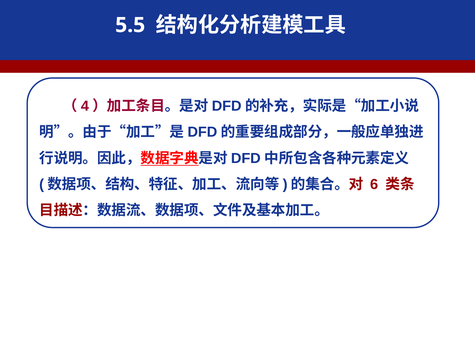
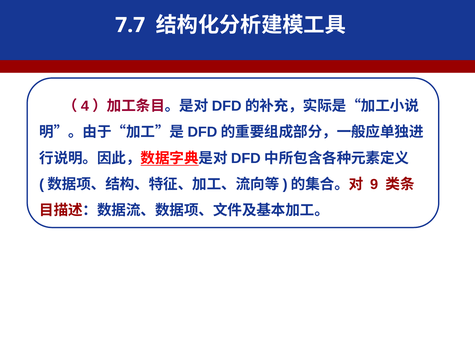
5.5: 5.5 -> 7.7
6: 6 -> 9
